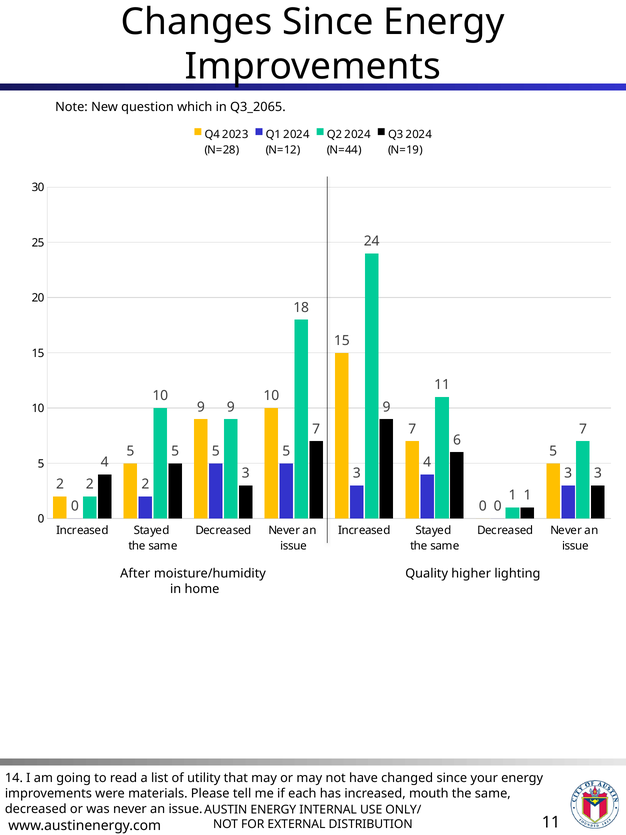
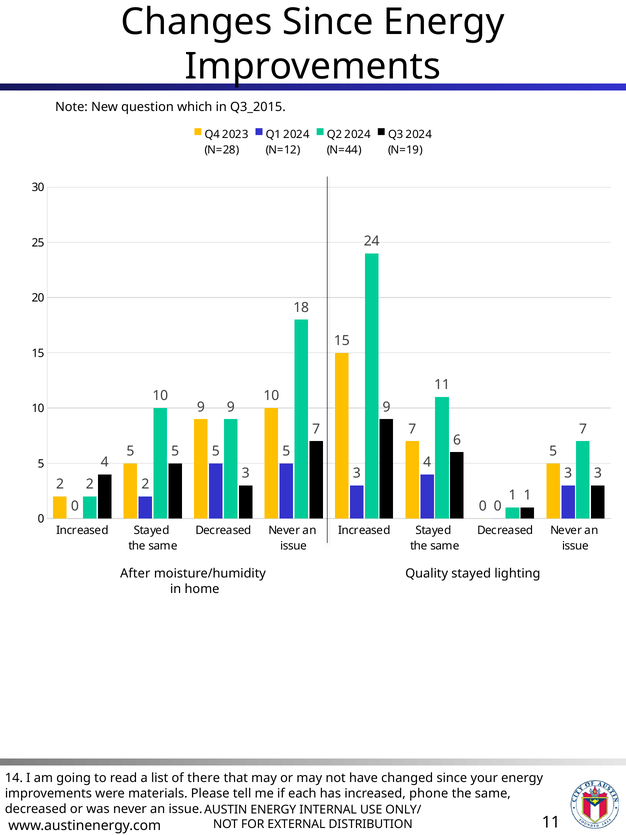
Q3_2065: Q3_2065 -> Q3_2015
Quality higher: higher -> stayed
utility: utility -> there
mouth: mouth -> phone
